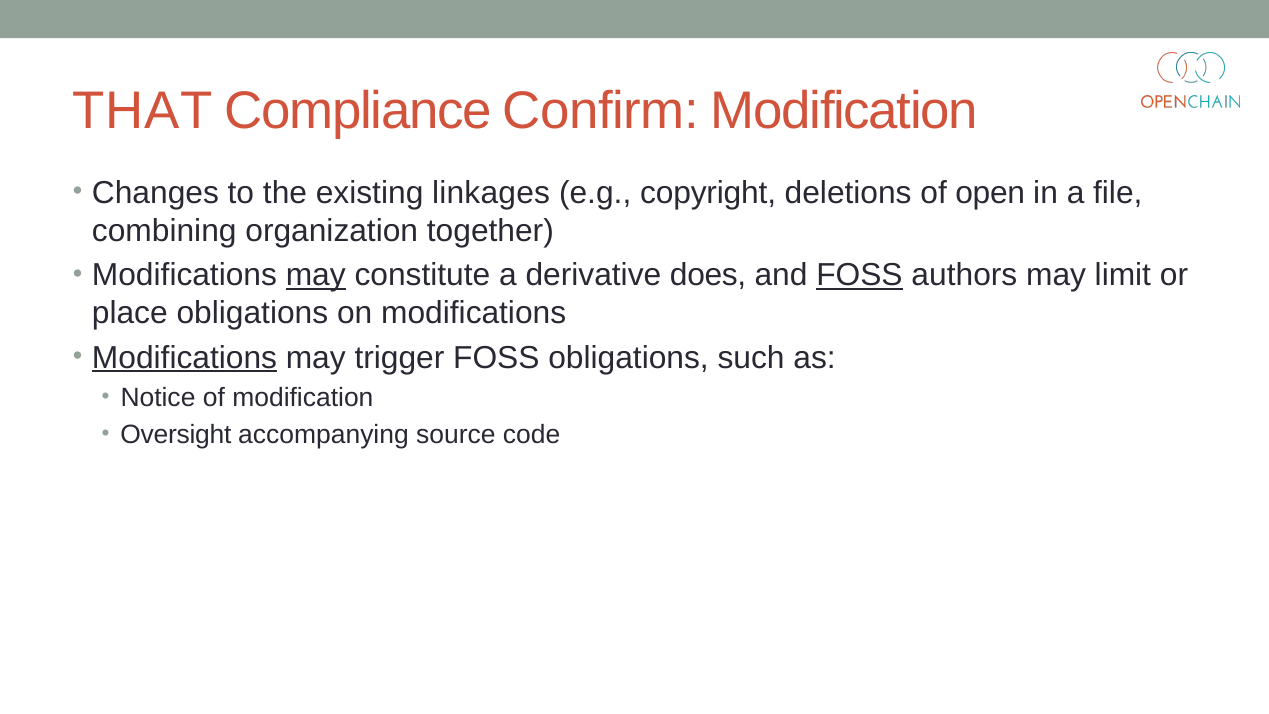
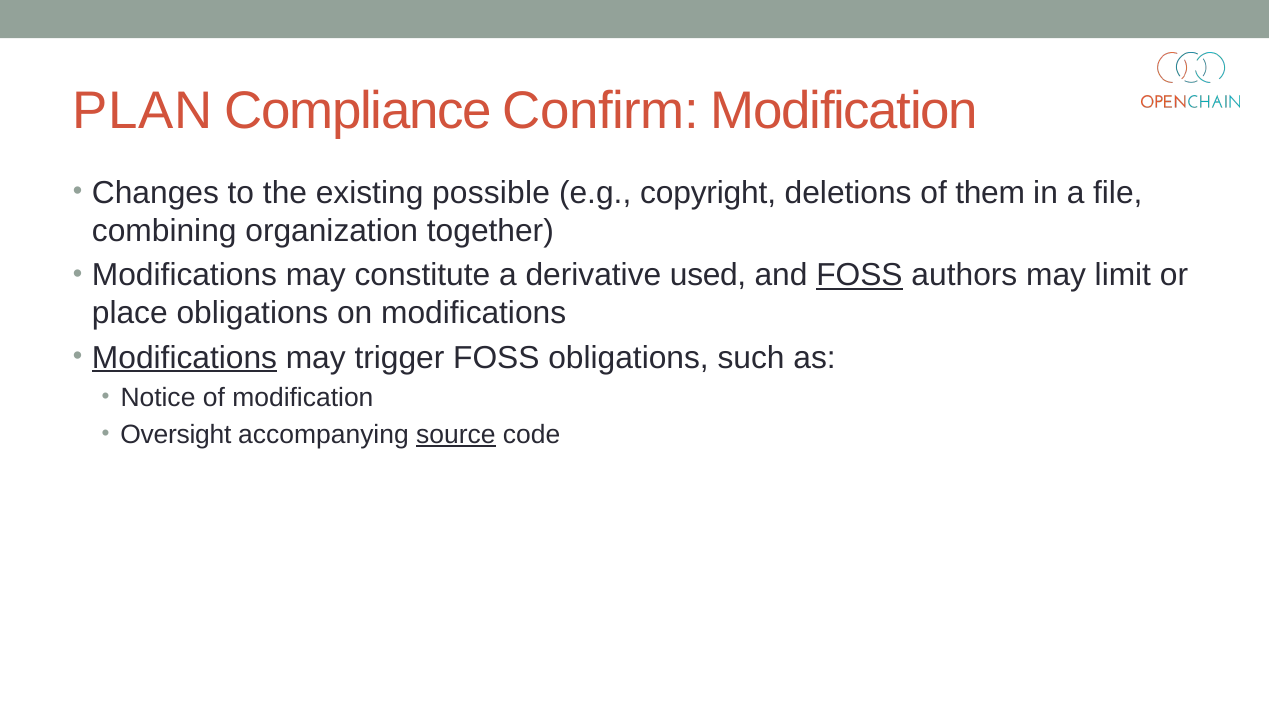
THAT: THAT -> PLAN
linkages: linkages -> possible
open: open -> them
may at (316, 275) underline: present -> none
does: does -> used
source underline: none -> present
